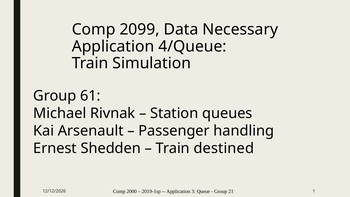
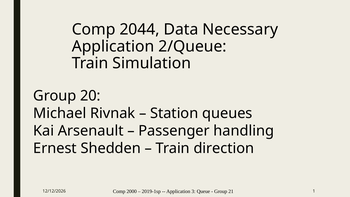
2099: 2099 -> 2044
4/Queue: 4/Queue -> 2/Queue
61: 61 -> 20
destined: destined -> direction
